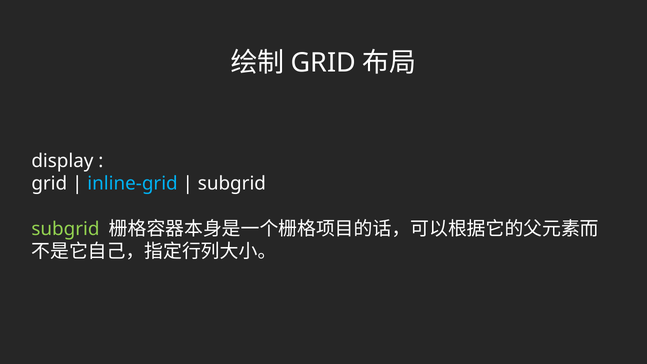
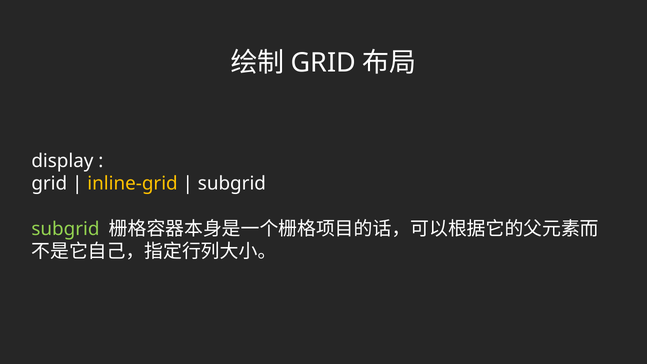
inline-grid colour: light blue -> yellow
